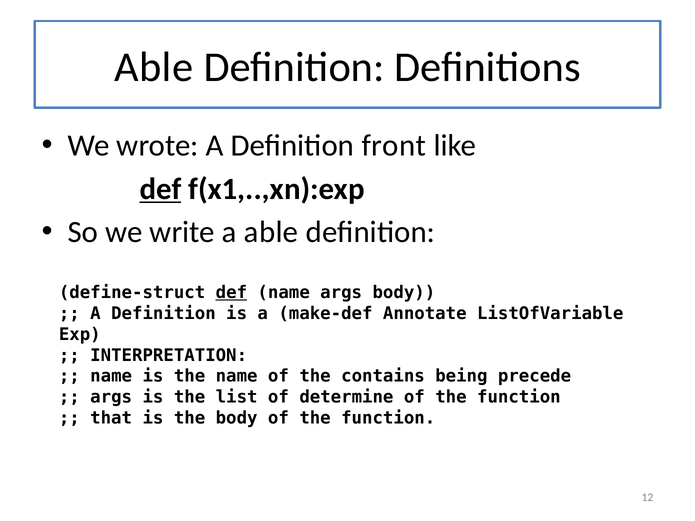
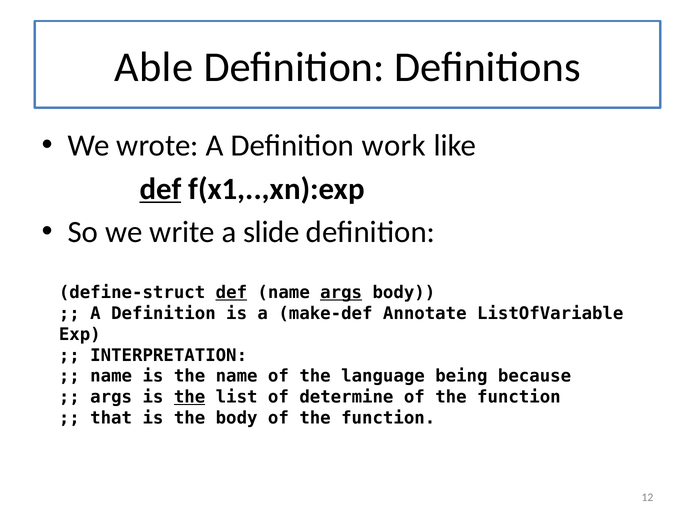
front: front -> work
a able: able -> slide
args at (341, 293) underline: none -> present
contains: contains -> language
precede: precede -> because
the at (190, 397) underline: none -> present
